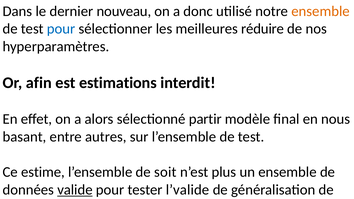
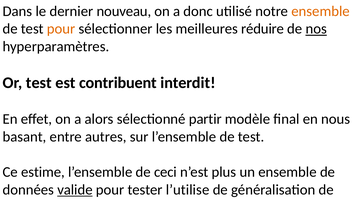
pour at (61, 29) colour: blue -> orange
nos at (316, 29) underline: none -> present
Or afin: afin -> test
estimations: estimations -> contribuent
de soit: soit -> ceci
l’valide: l’valide -> l’utilise
